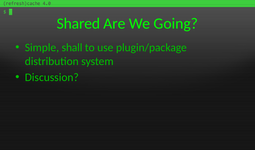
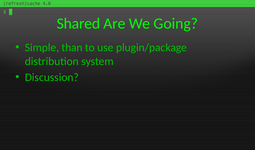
shall: shall -> than
